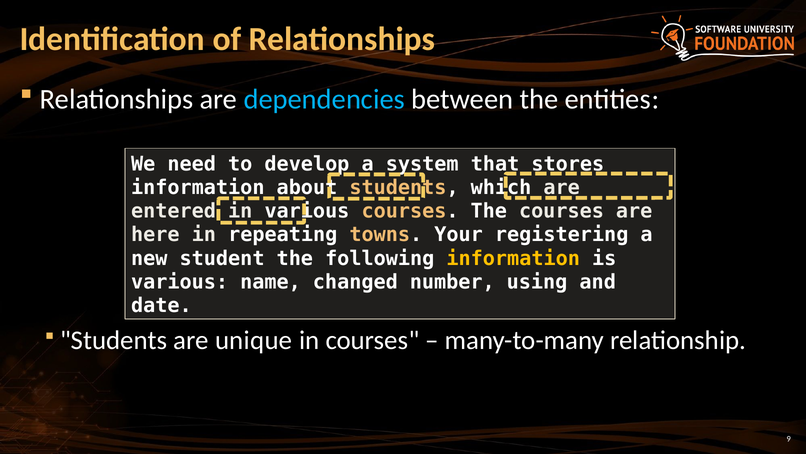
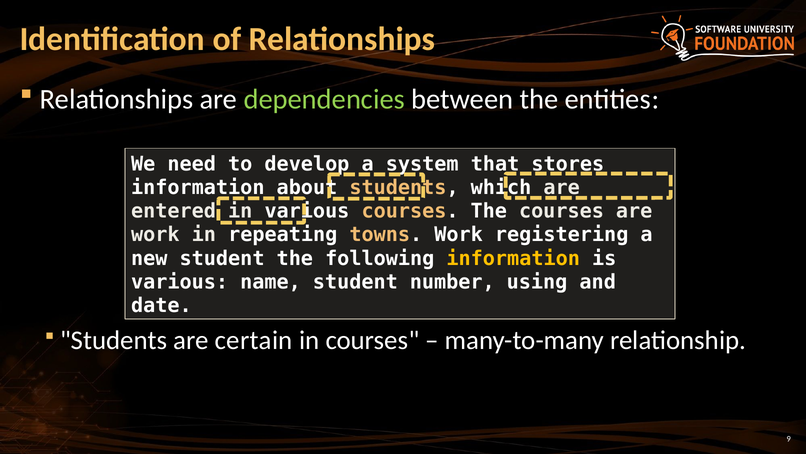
dependencies colour: light blue -> light green
here at (155, 235): here -> work
towns Your: Your -> Work
name changed: changed -> student
unique: unique -> certain
